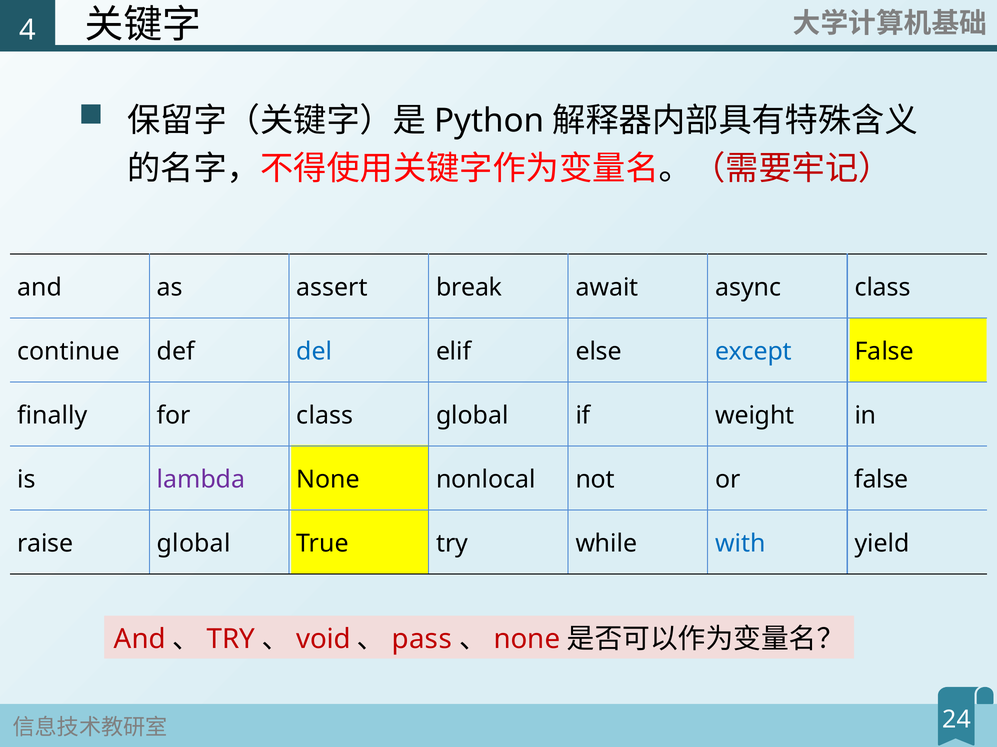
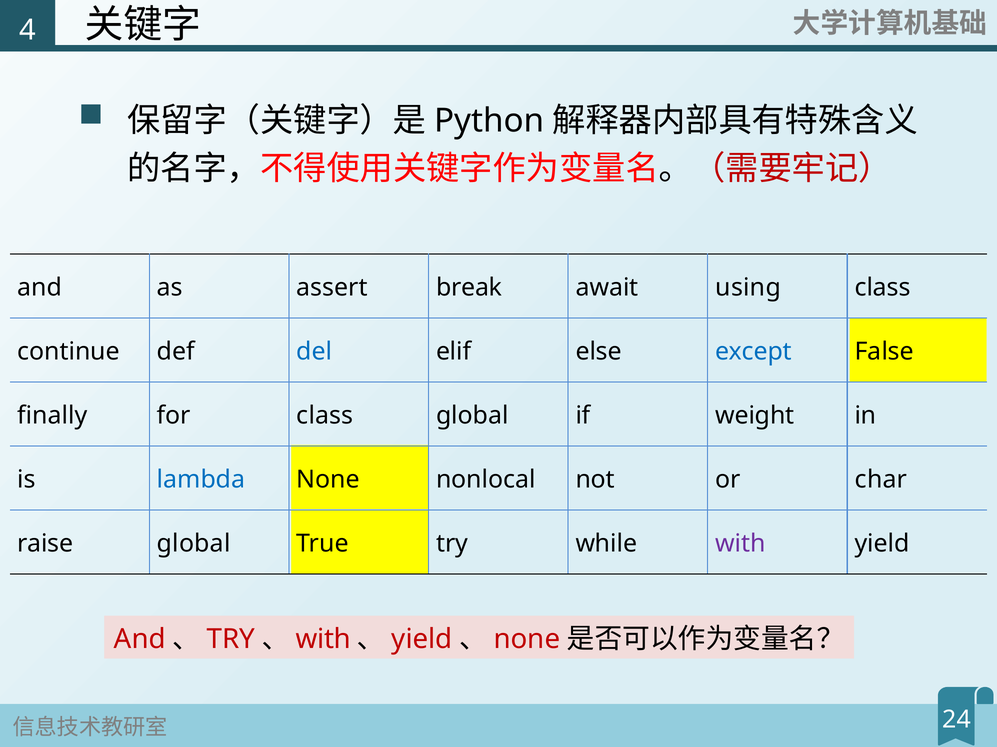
async: async -> using
lambda colour: purple -> blue
or false: false -> char
with at (740, 544) colour: blue -> purple
void at (323, 640): void -> with
pass at (422, 640): pass -> yield
